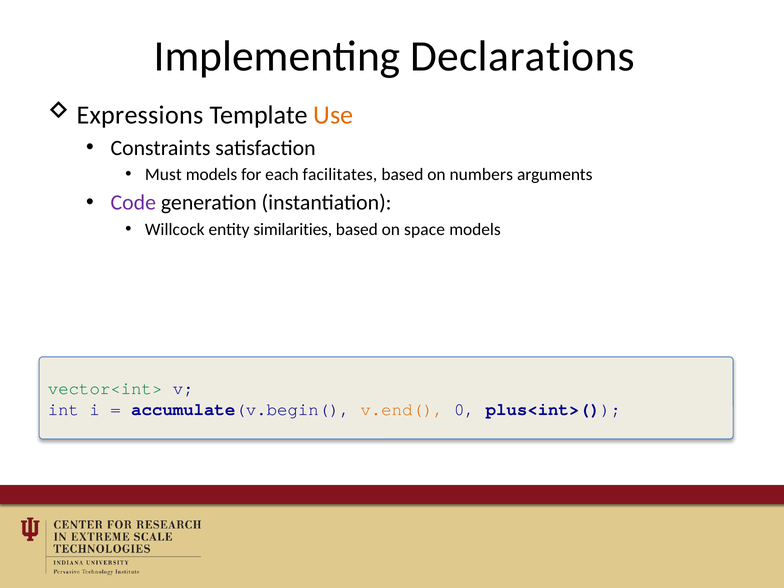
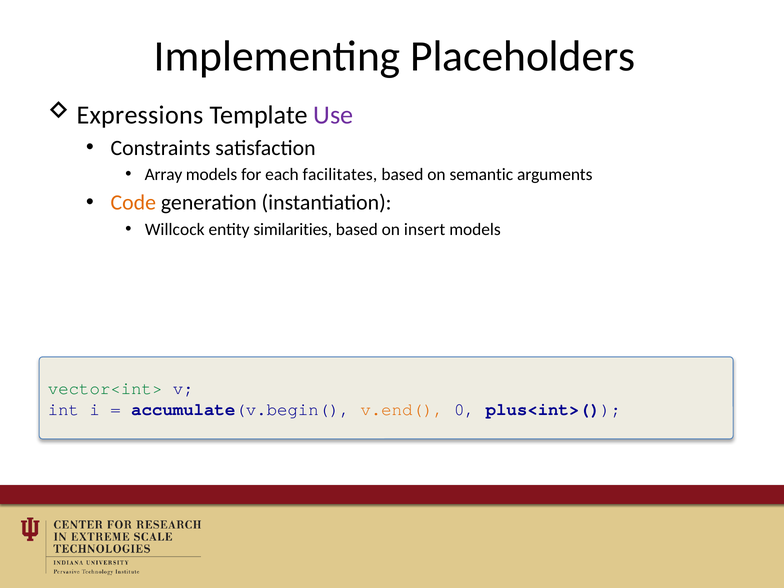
Declarations: Declarations -> Placeholders
Use colour: orange -> purple
Must: Must -> Array
numbers: numbers -> semantic
Code colour: purple -> orange
space: space -> insert
